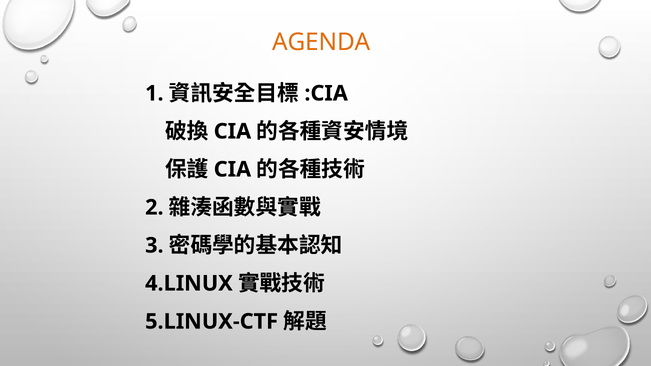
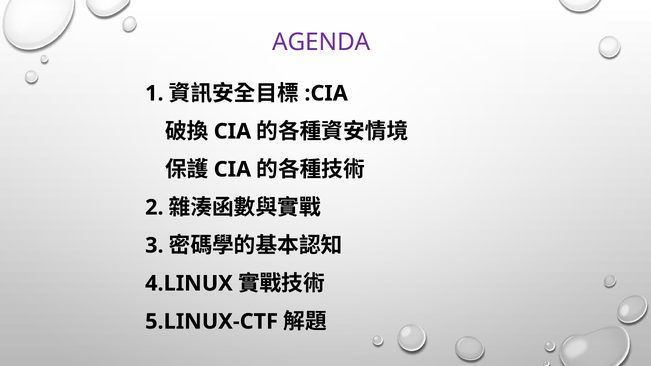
AGENDA colour: orange -> purple
